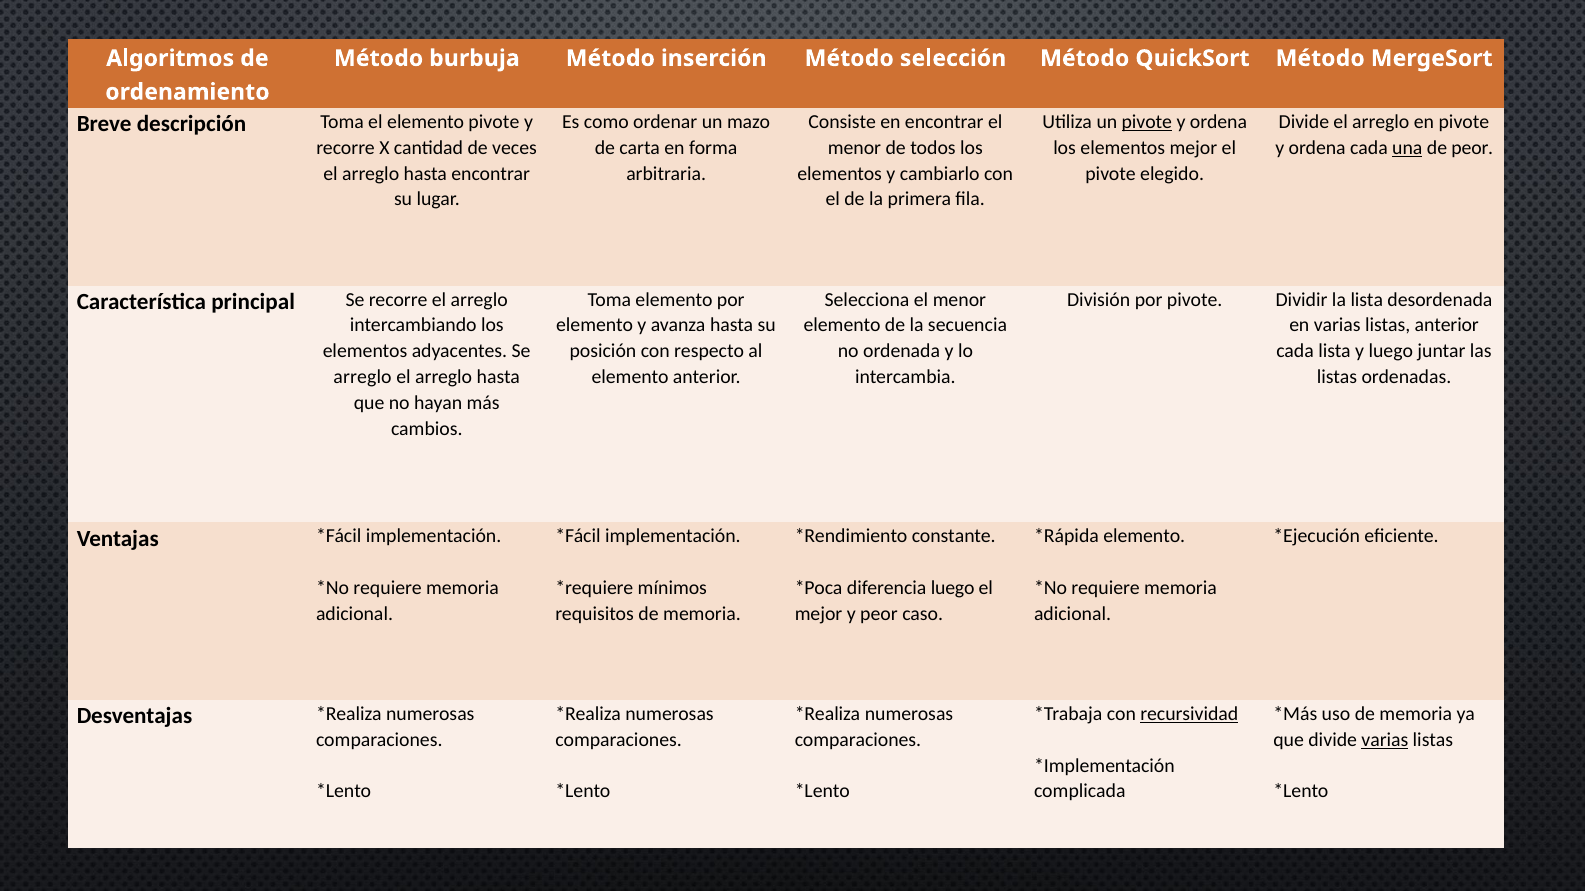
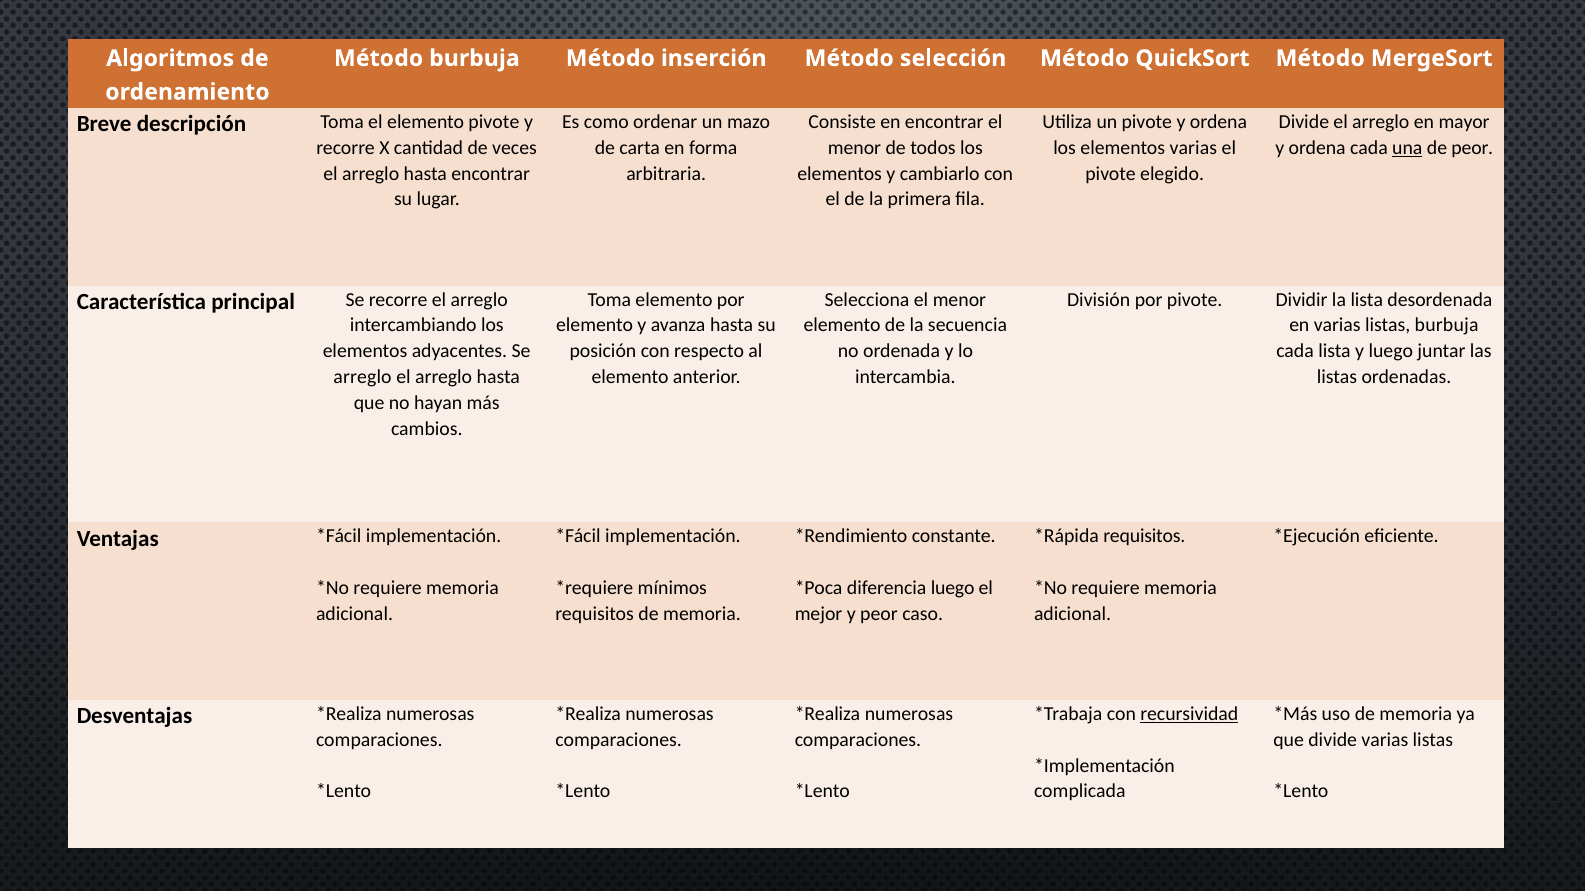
pivote at (1147, 122) underline: present -> none
en pivote: pivote -> mayor
elementos mejor: mejor -> varias
listas anterior: anterior -> burbuja
elemento at (1144, 537): elemento -> requisitos
varias at (1385, 740) underline: present -> none
